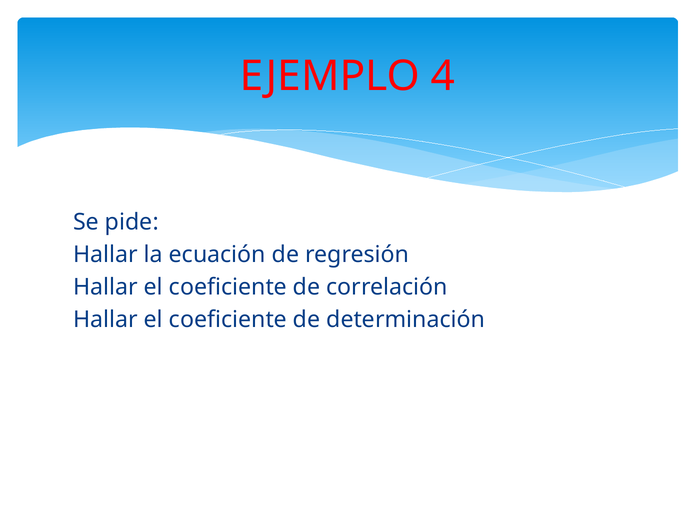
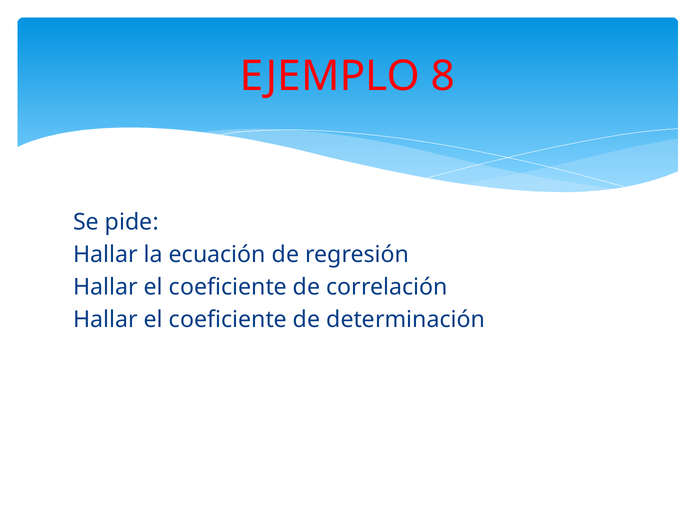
4: 4 -> 8
